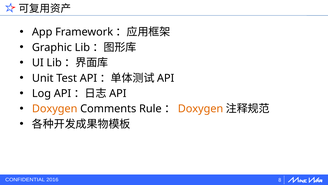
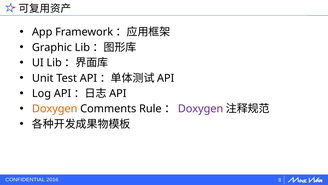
Doxygen at (201, 109) colour: orange -> purple
